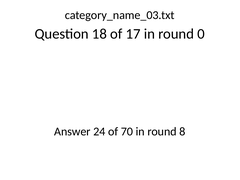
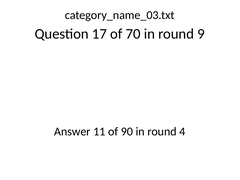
18: 18 -> 17
17: 17 -> 70
0: 0 -> 9
24: 24 -> 11
70: 70 -> 90
8: 8 -> 4
